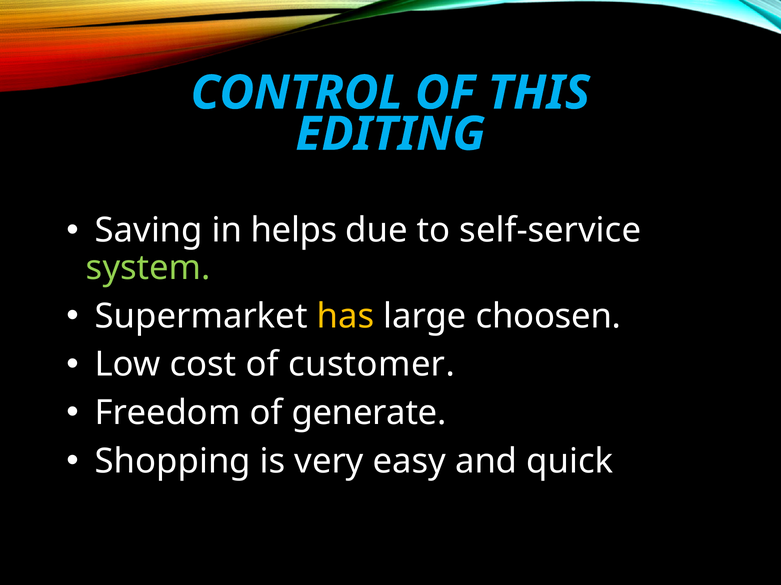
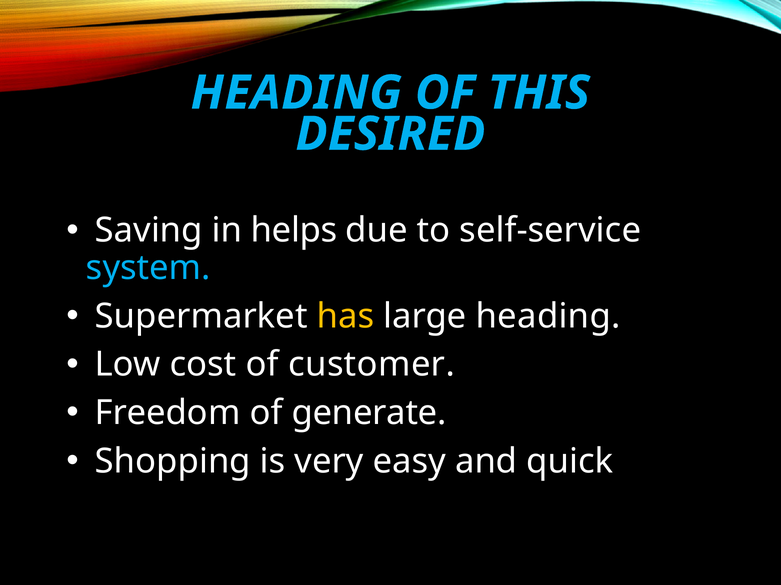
CONTROL at (297, 93): CONTROL -> HEADING
EDITING: EDITING -> DESIRED
system colour: light green -> light blue
large choosen: choosen -> heading
